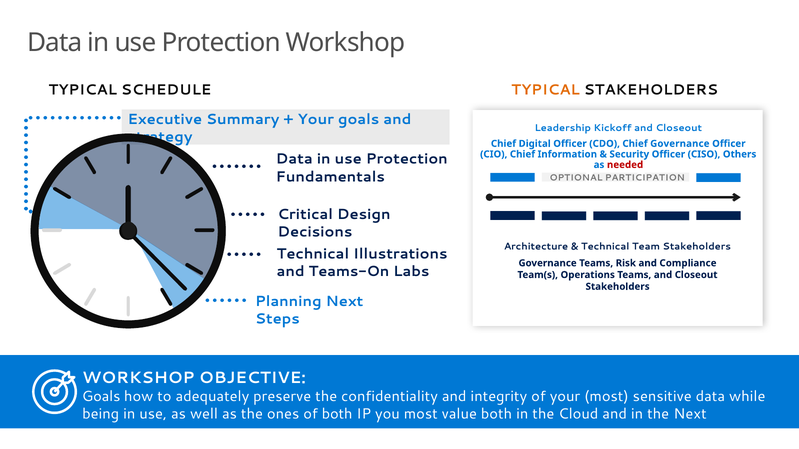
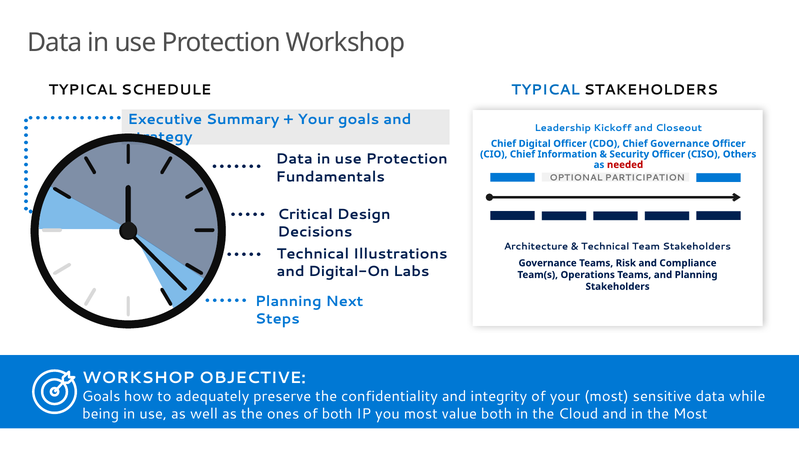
TYPICAL at (545, 90) colour: orange -> blue
Teams-On: Teams-On -> Digital-On
Teams and Closeout: Closeout -> Planning
the Next: Next -> Most
